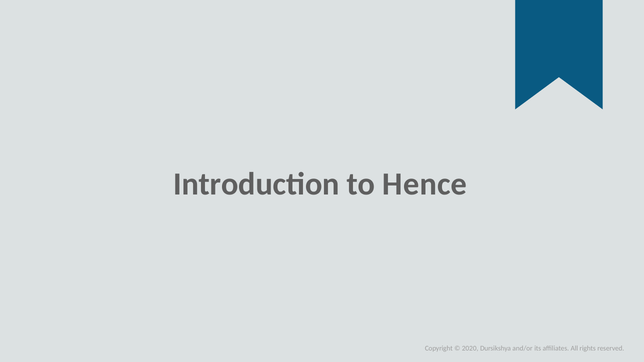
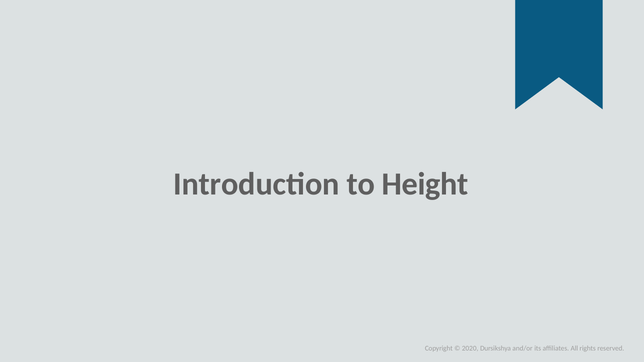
Hence: Hence -> Height
